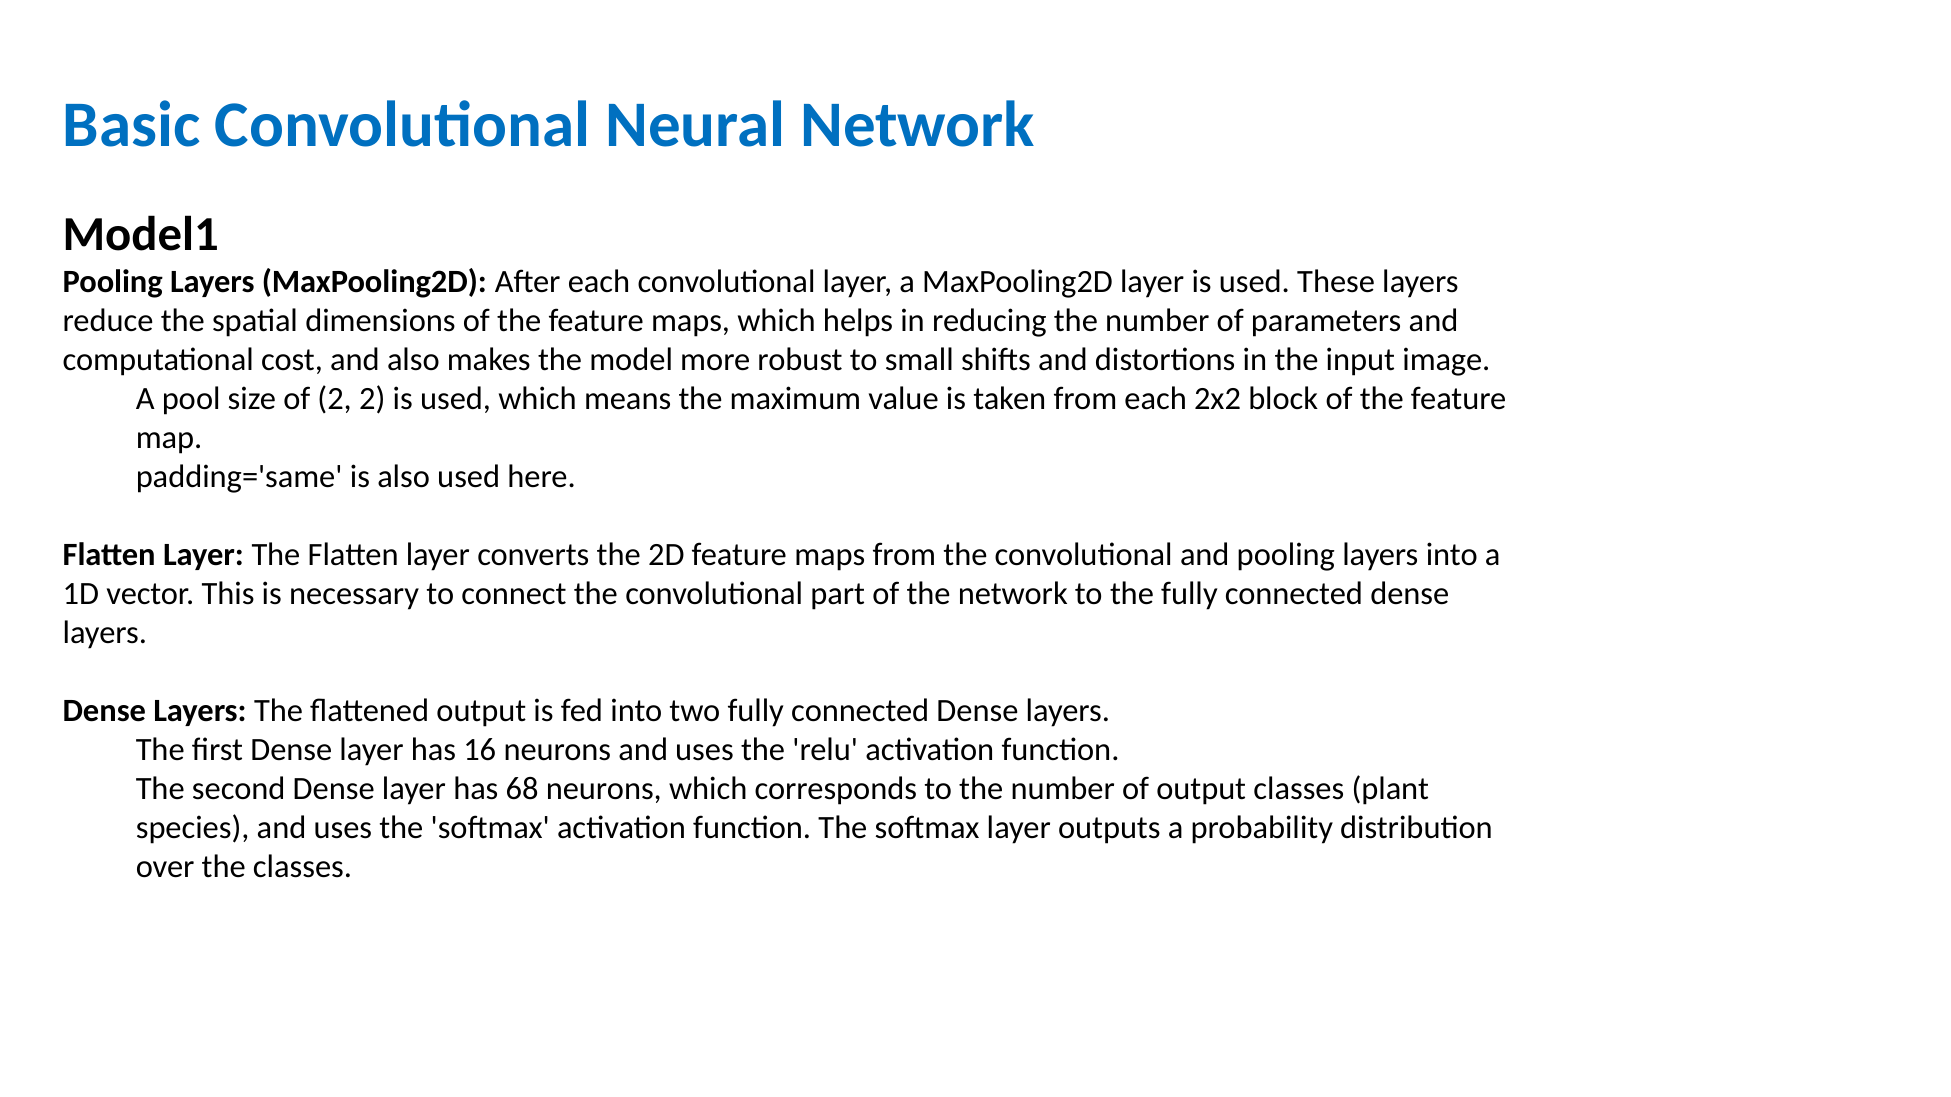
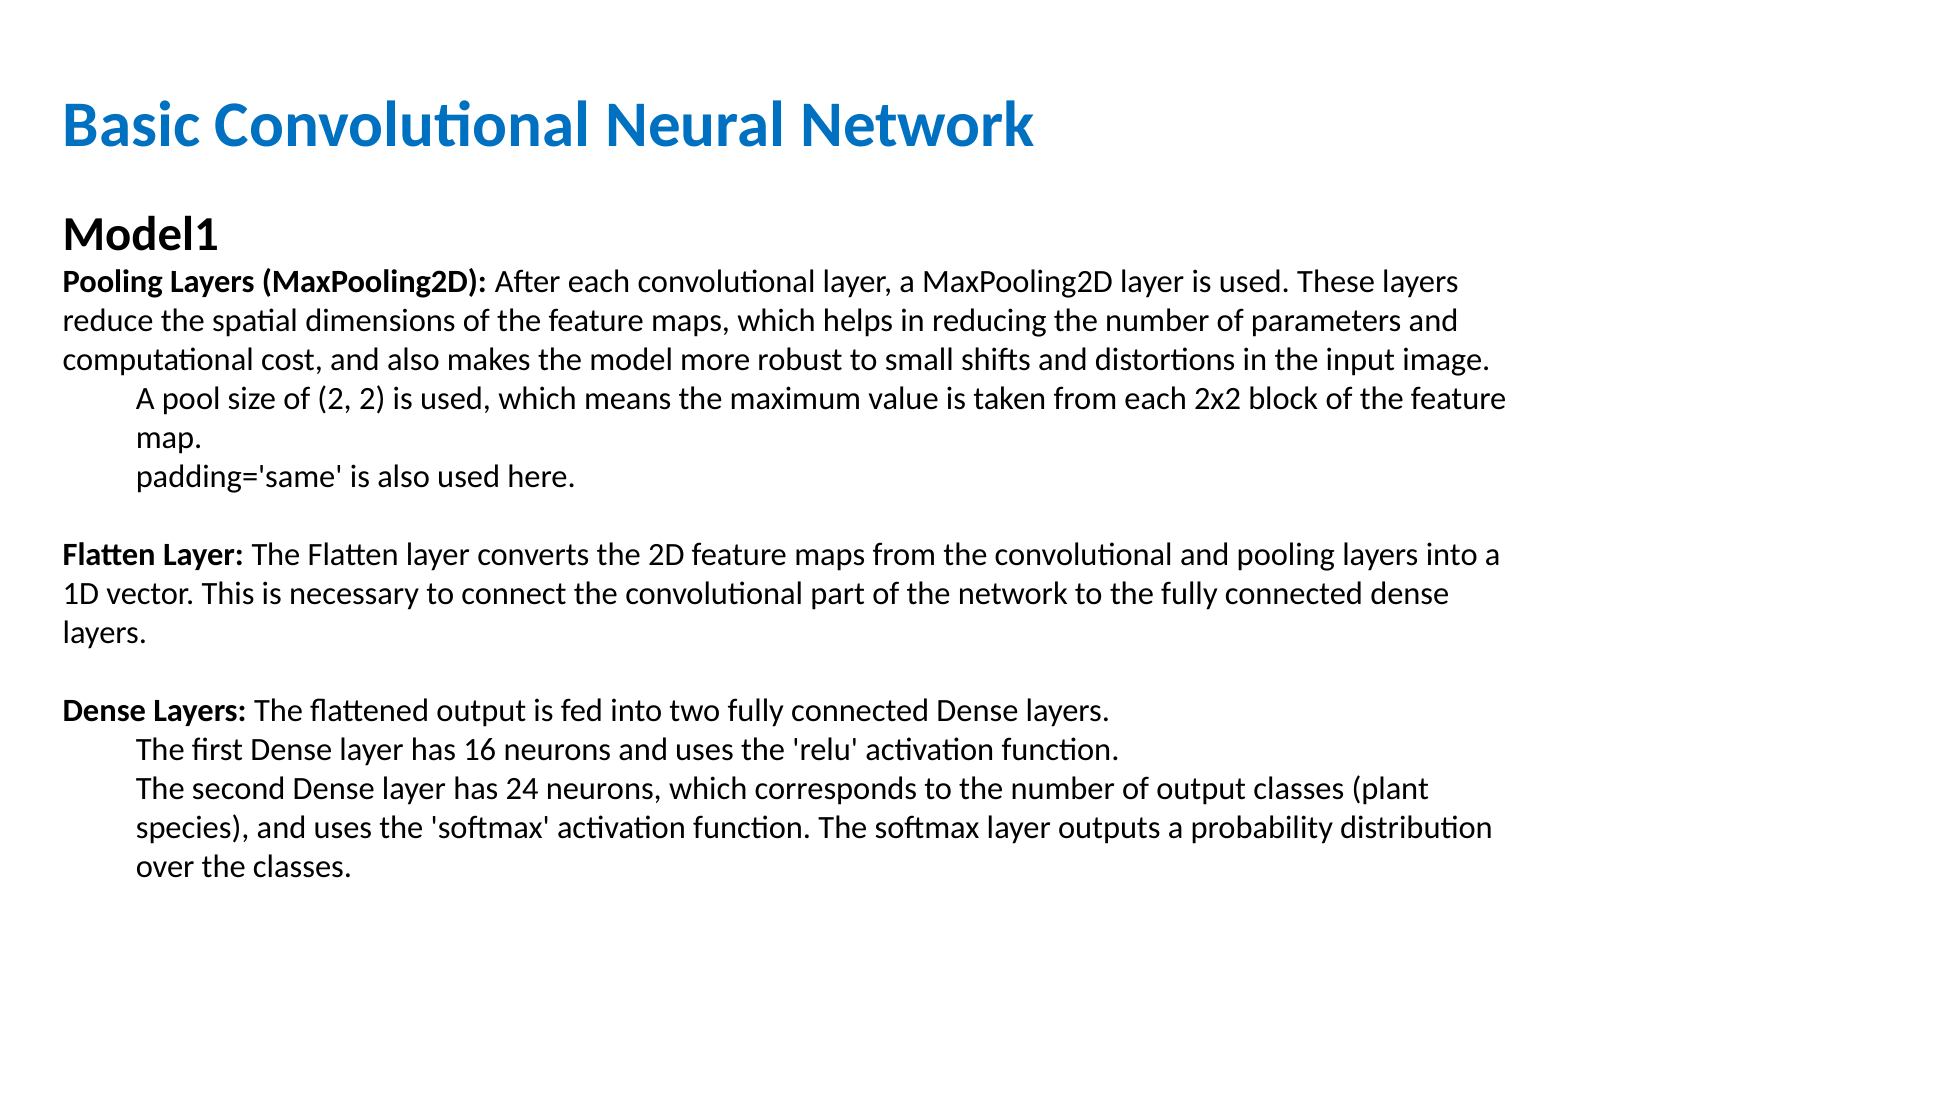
68: 68 -> 24
